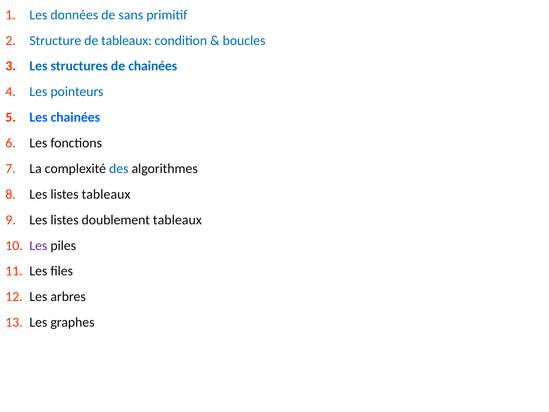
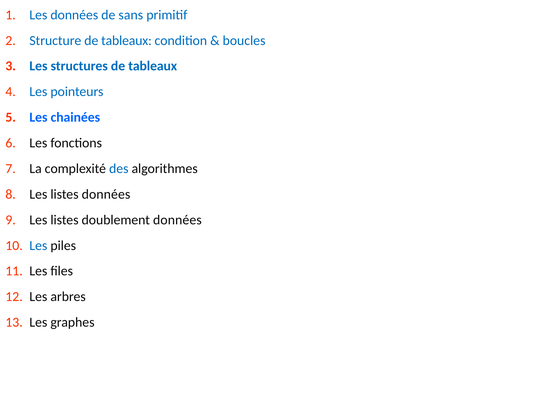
structures de chainées: chainées -> tableaux
listes tableaux: tableaux -> données
doublement tableaux: tableaux -> données
Les at (38, 245) colour: purple -> blue
